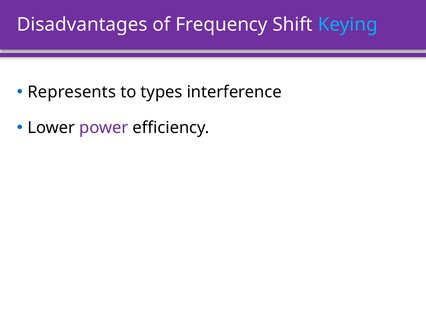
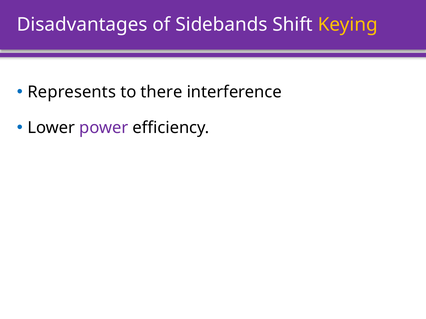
Frequency: Frequency -> Sidebands
Keying colour: light blue -> yellow
types: types -> there
